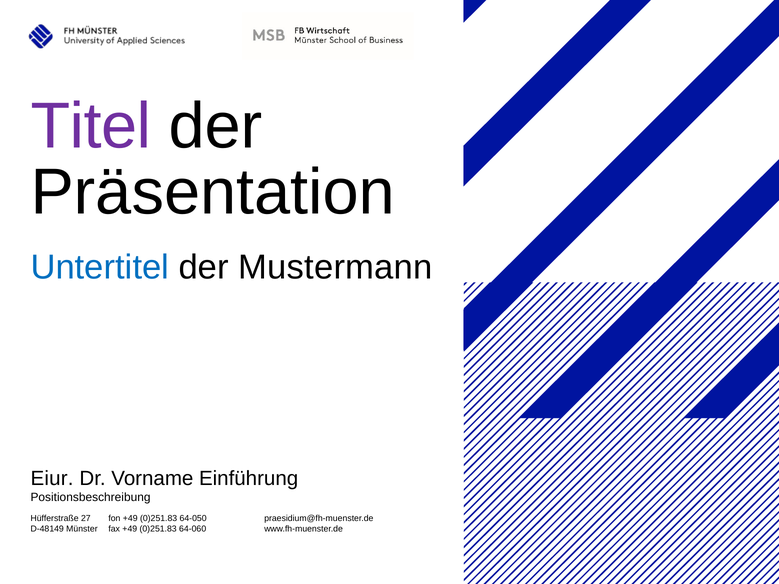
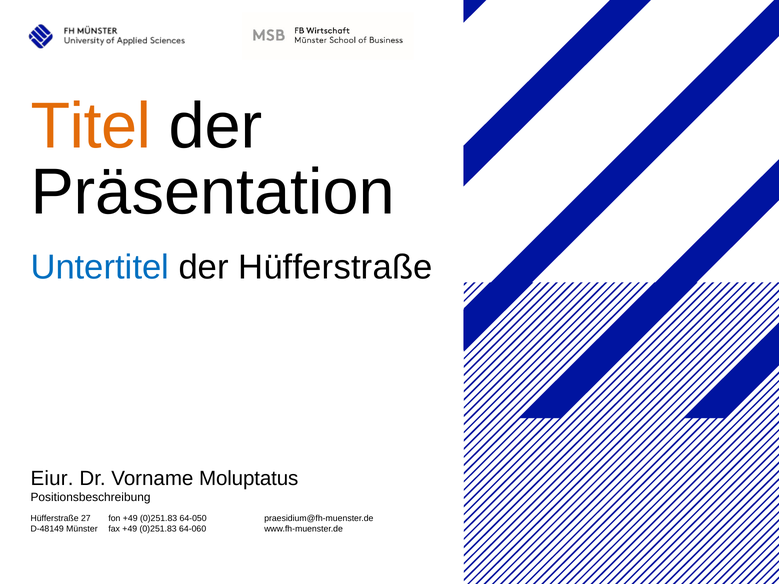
Titel colour: purple -> orange
der Mustermann: Mustermann -> Hüfferstraße
Einführung: Einführung -> Moluptatus
